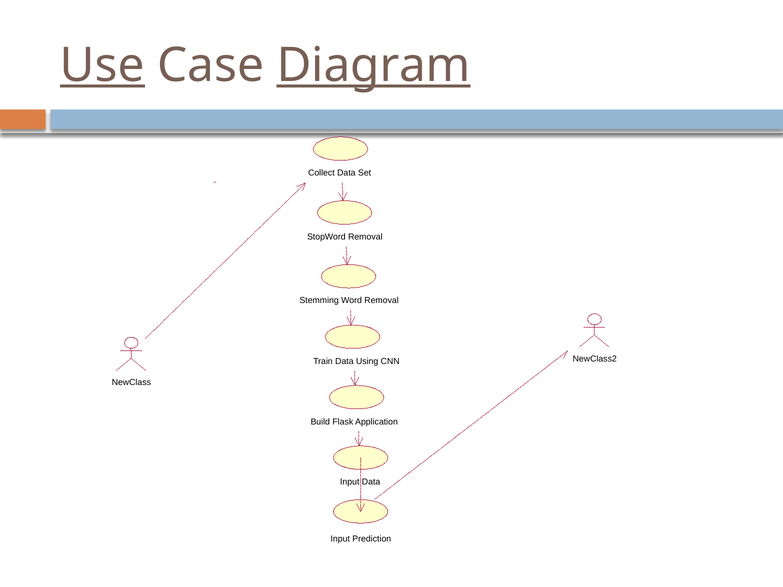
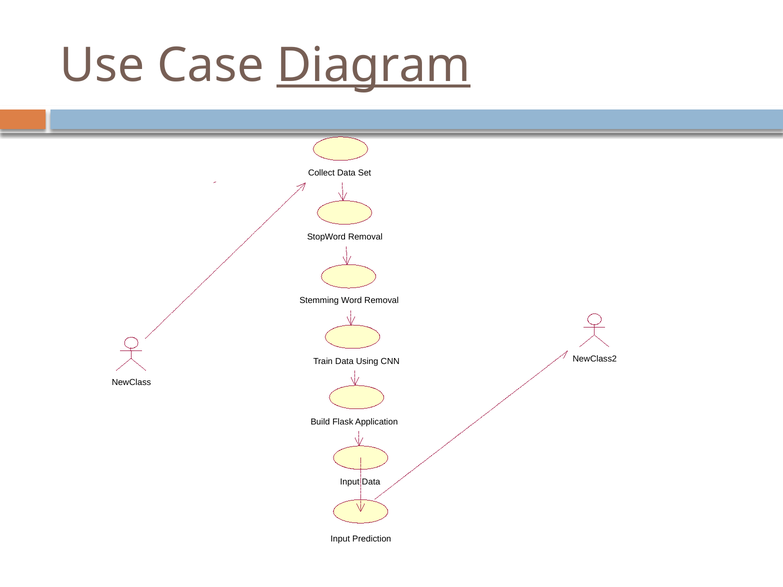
Use underline: present -> none
